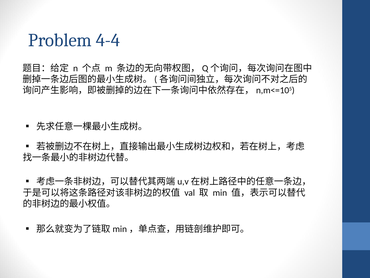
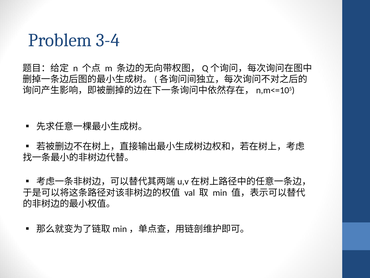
4-4: 4-4 -> 3-4
